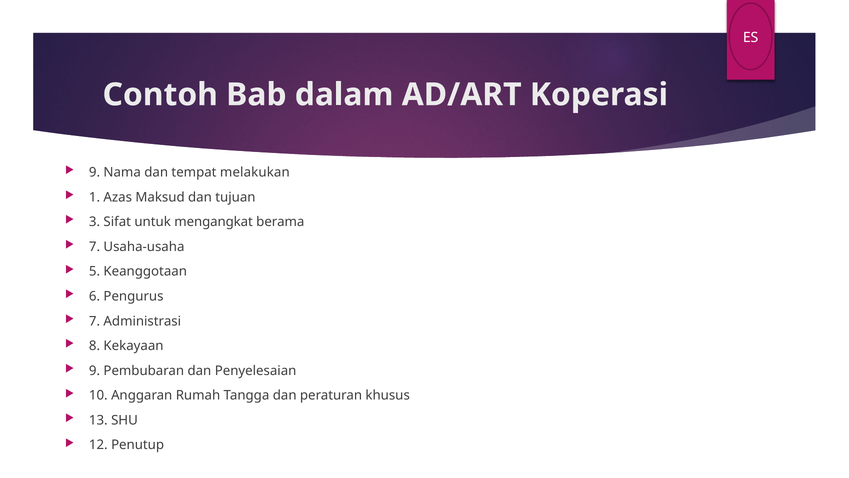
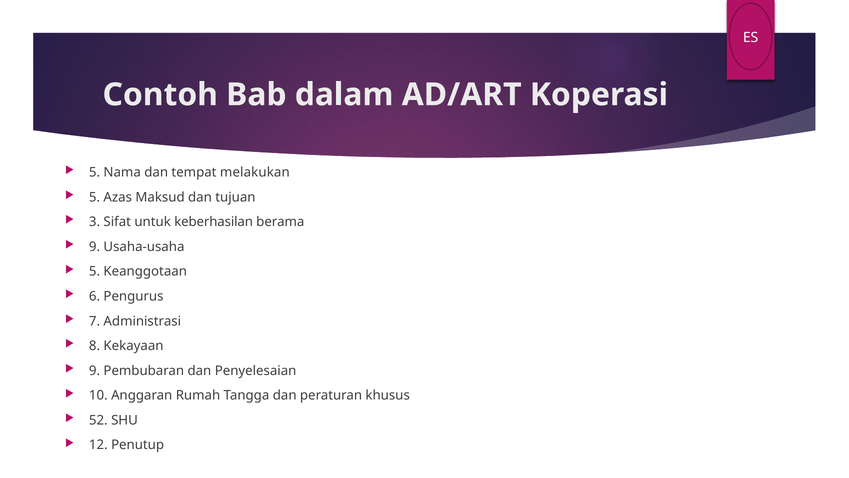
9 at (95, 172): 9 -> 5
1 at (95, 197): 1 -> 5
mengangkat: mengangkat -> keberhasilan
7 at (95, 247): 7 -> 9
13: 13 -> 52
